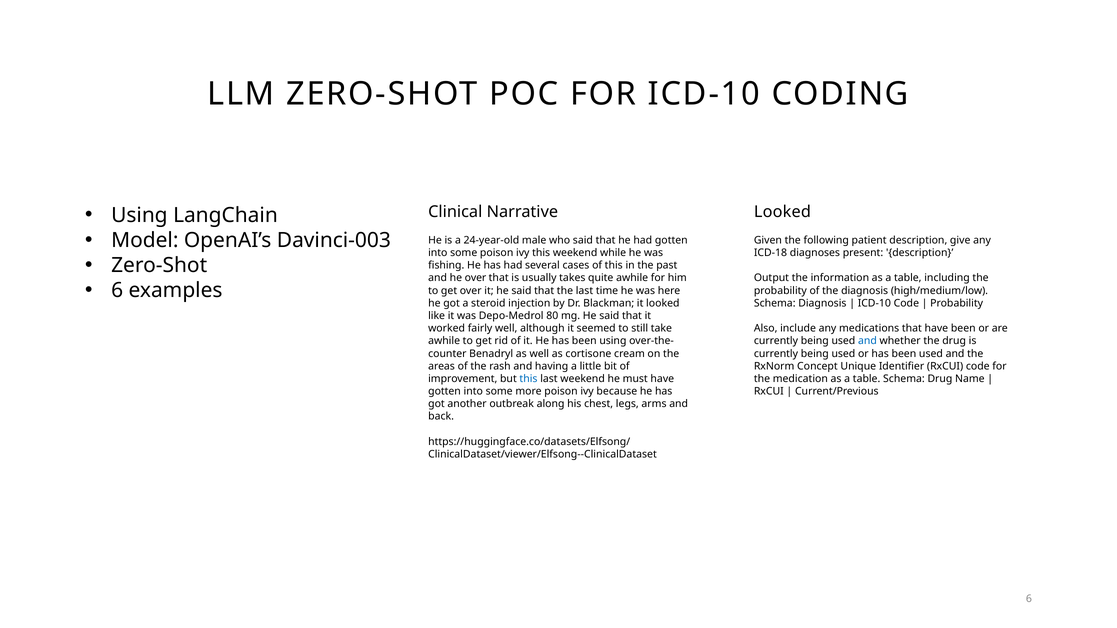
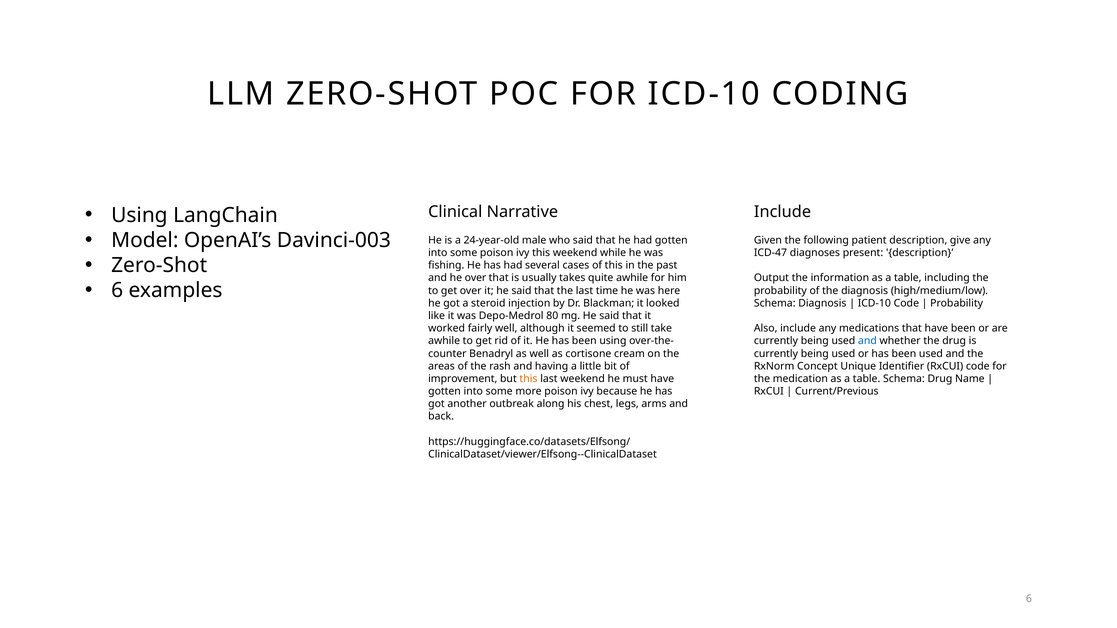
Looked at (782, 212): Looked -> Include
ICD-18: ICD-18 -> ICD-47
this at (528, 379) colour: blue -> orange
